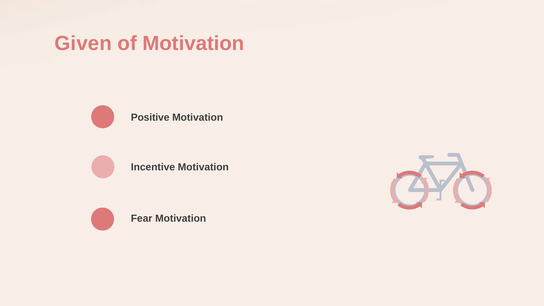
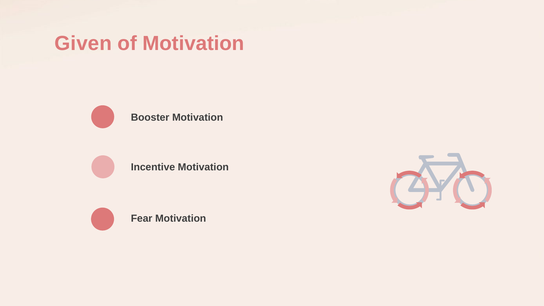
Positive: Positive -> Booster
